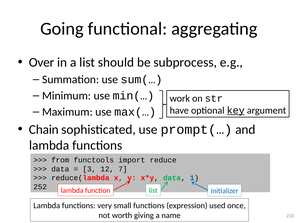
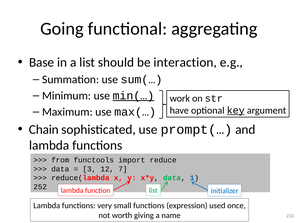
Over: Over -> Base
subprocess: subprocess -> interaction
min(… underline: none -> present
